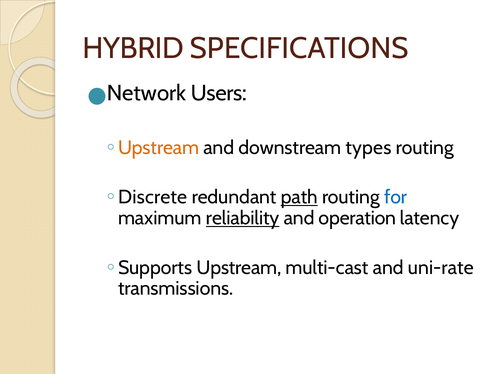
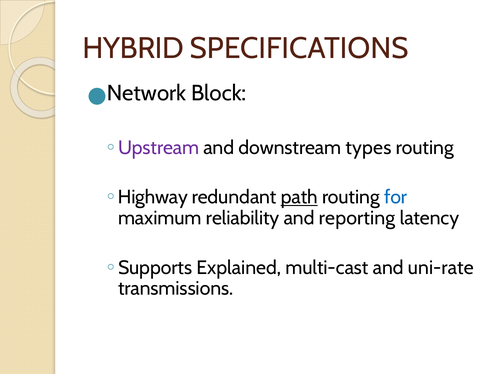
Users: Users -> Block
Upstream at (159, 147) colour: orange -> purple
Discrete: Discrete -> Highway
reliability underline: present -> none
operation: operation -> reporting
Supports Upstream: Upstream -> Explained
